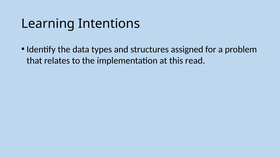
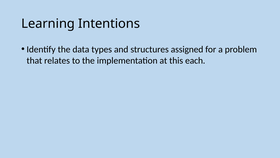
read: read -> each
